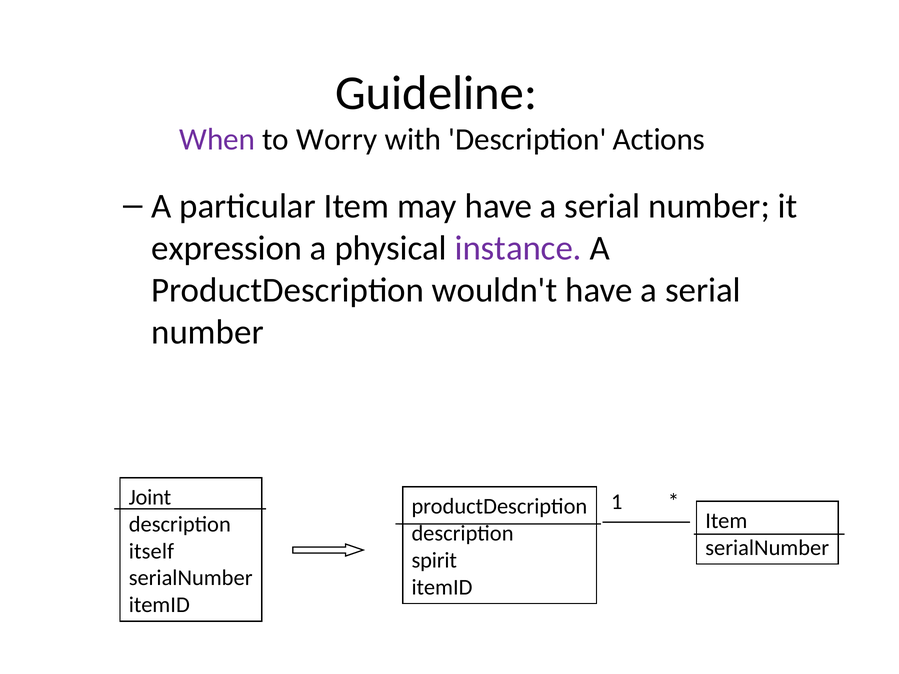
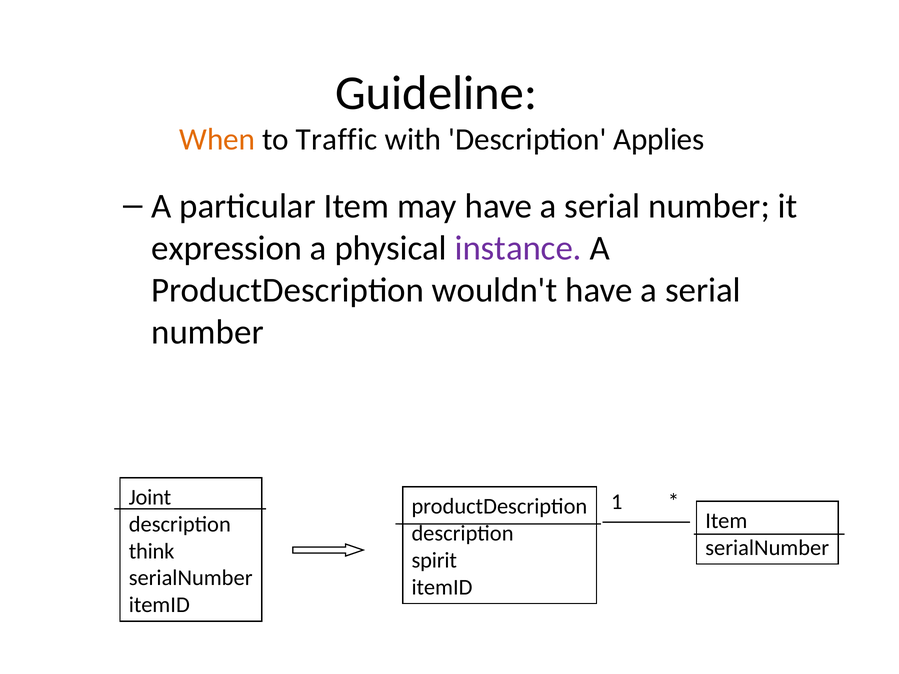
When colour: purple -> orange
Worry: Worry -> Traffic
Actions: Actions -> Applies
itself: itself -> think
